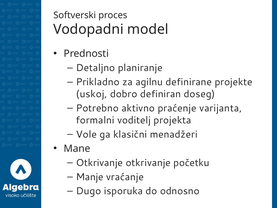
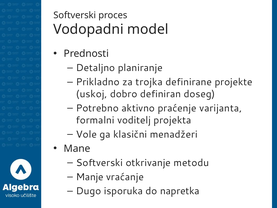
agilnu: agilnu -> trojka
Otkrivanje at (99, 163): Otkrivanje -> Softverski
početku: početku -> metodu
odnosno: odnosno -> napretka
